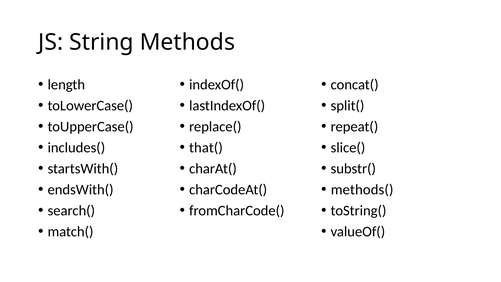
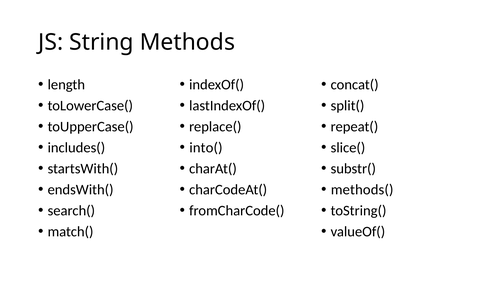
that(: that( -> into(
